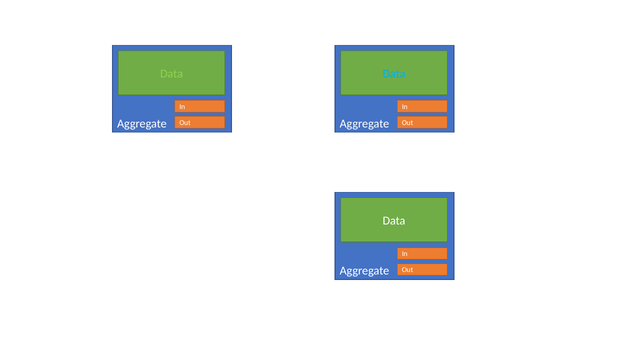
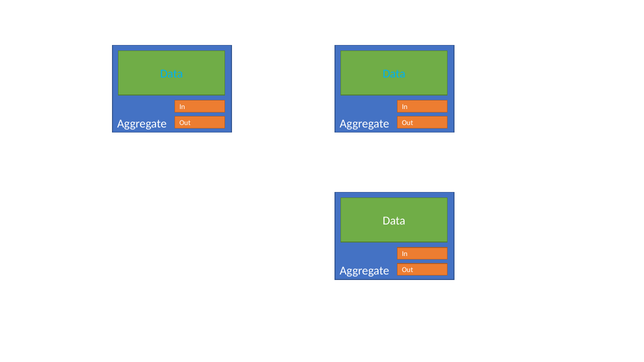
Data at (172, 74) colour: light green -> light blue
